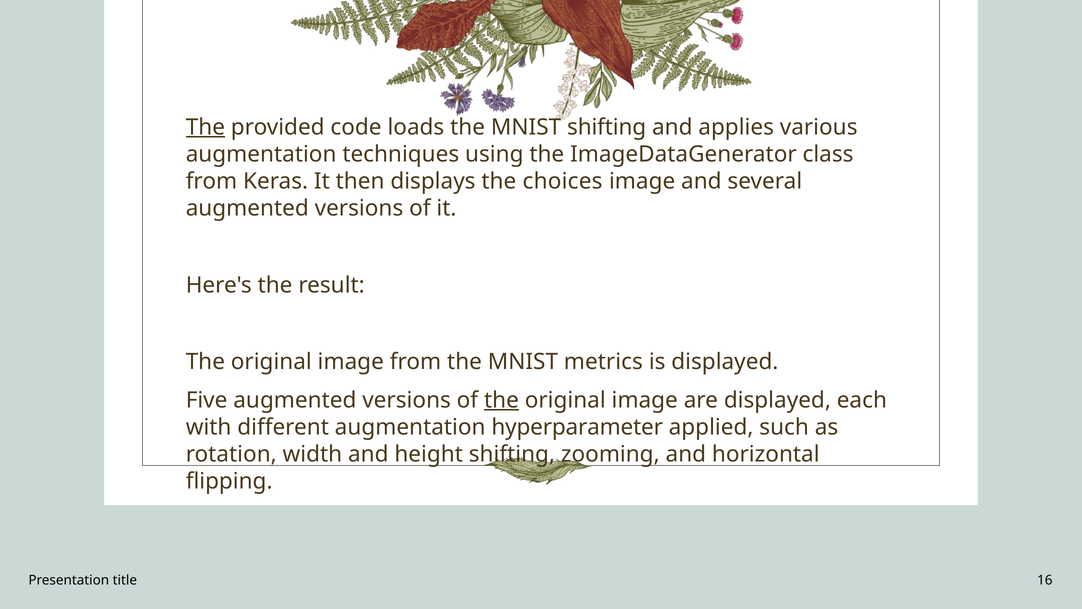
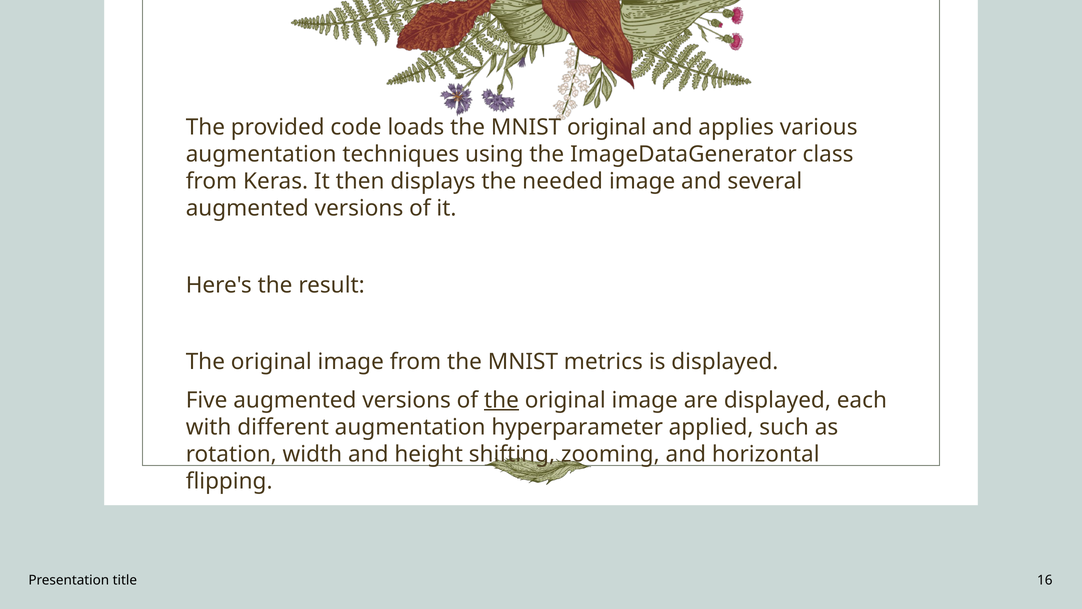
The at (205, 127) underline: present -> none
MNIST shifting: shifting -> original
choices: choices -> needed
